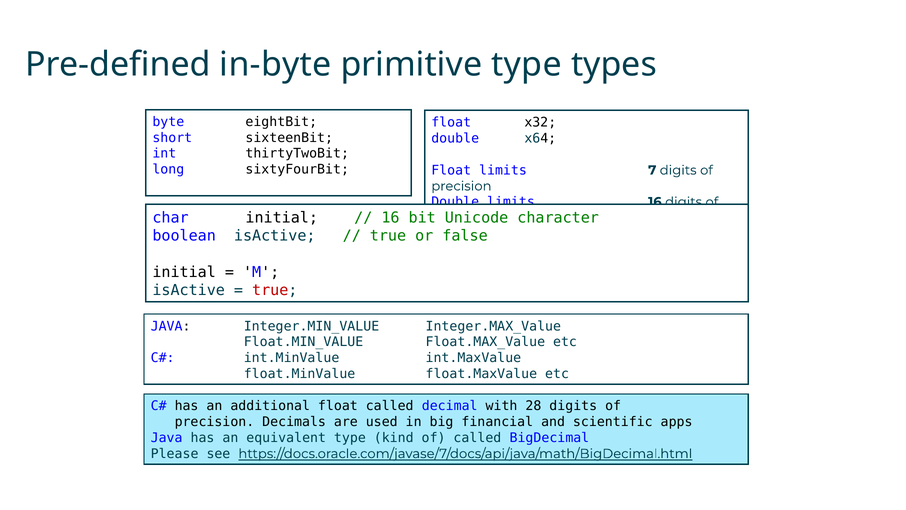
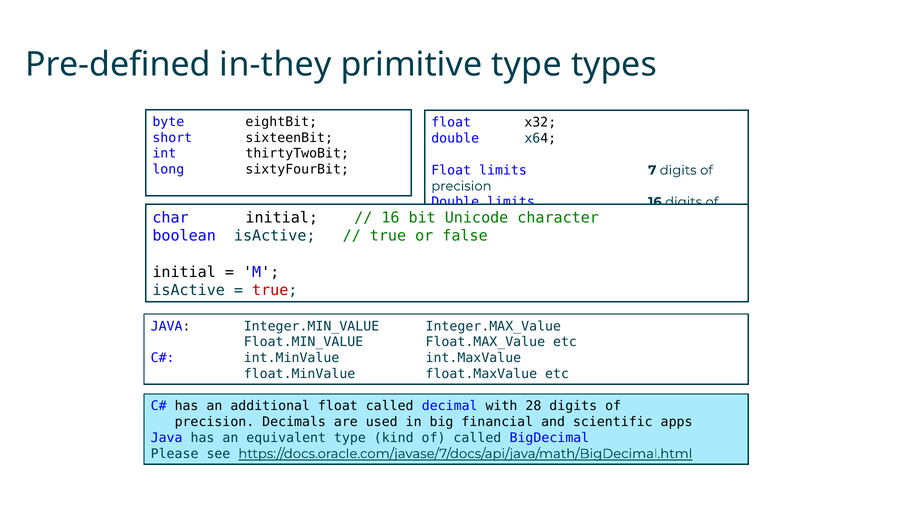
in-byte: in-byte -> in-they
